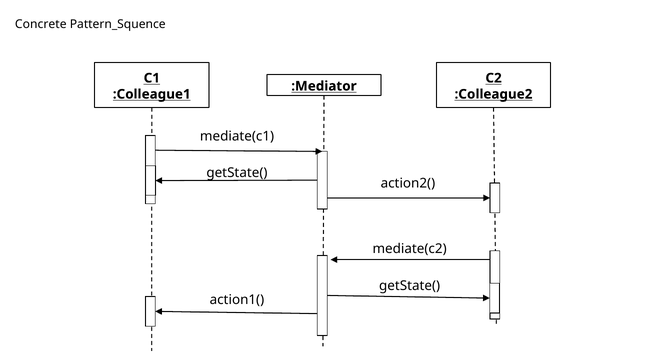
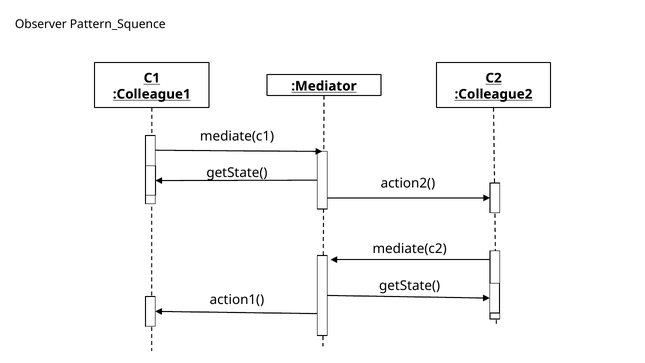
Concrete: Concrete -> Observer
